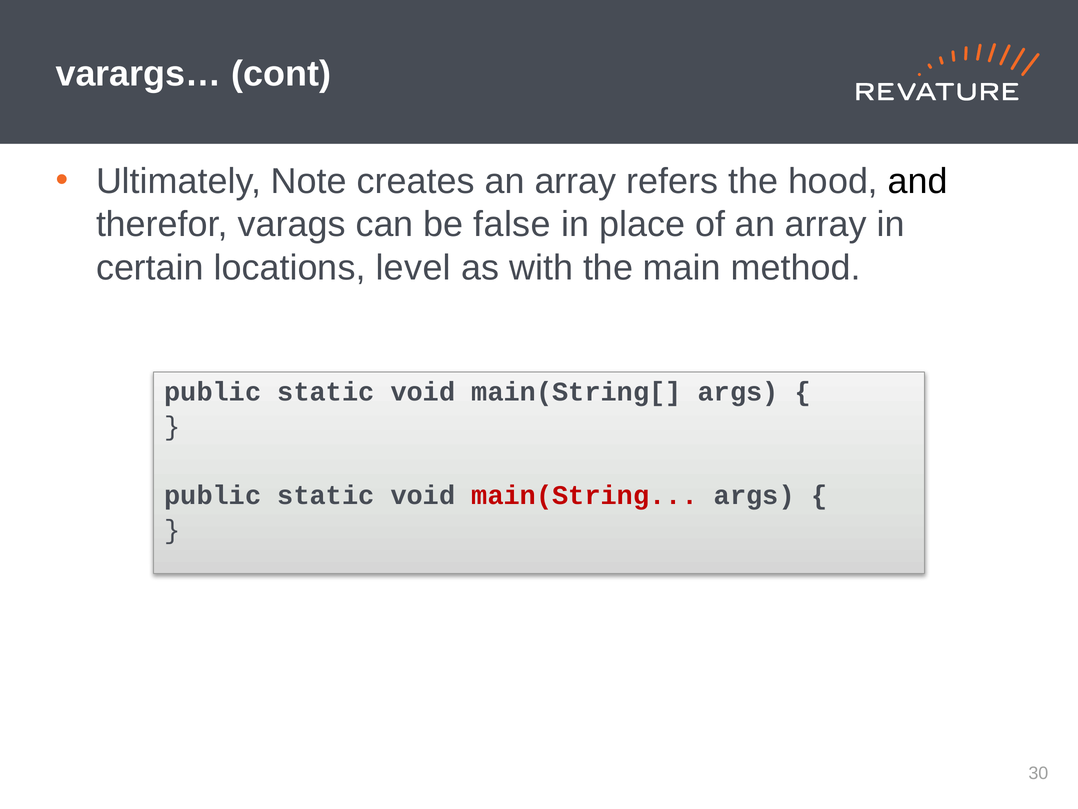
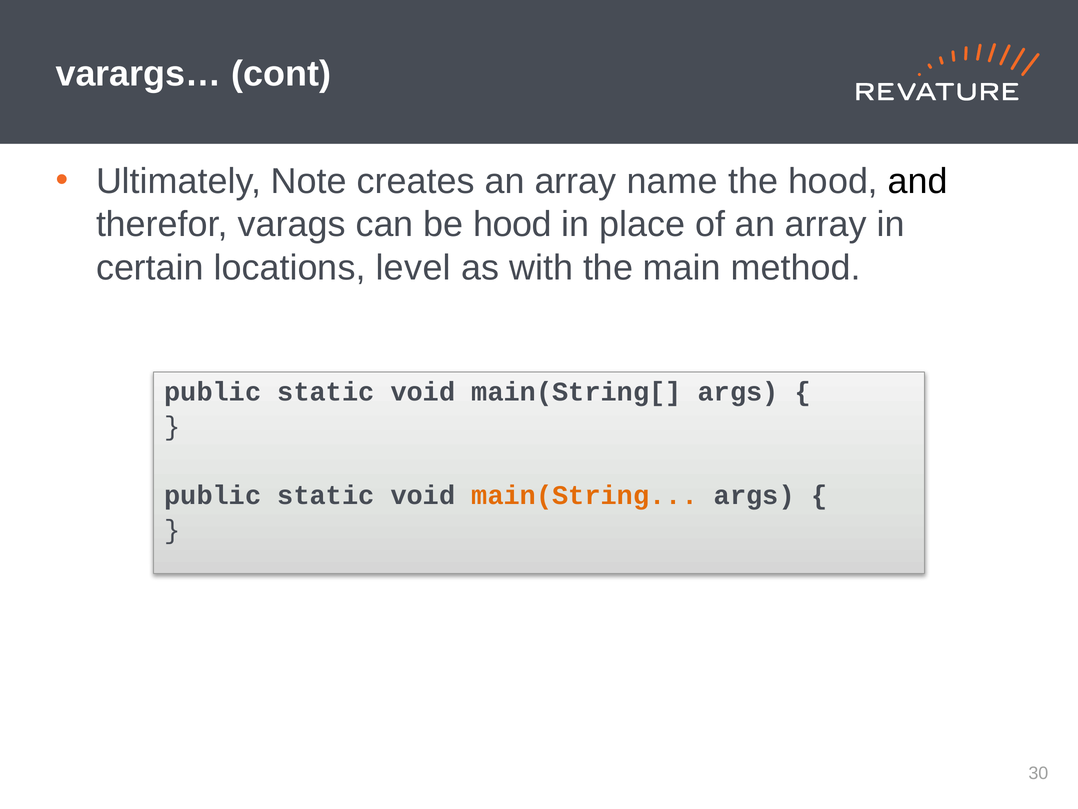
refers: refers -> name
be false: false -> hood
main(String colour: red -> orange
